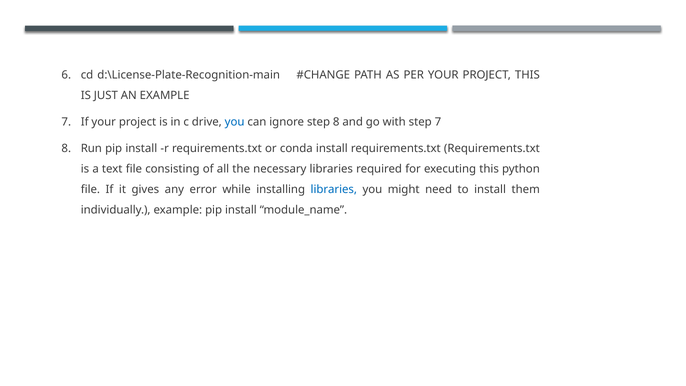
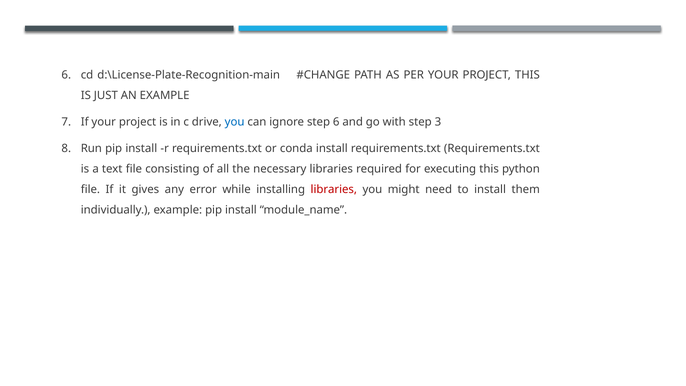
step 8: 8 -> 6
step 7: 7 -> 3
libraries at (334, 189) colour: blue -> red
